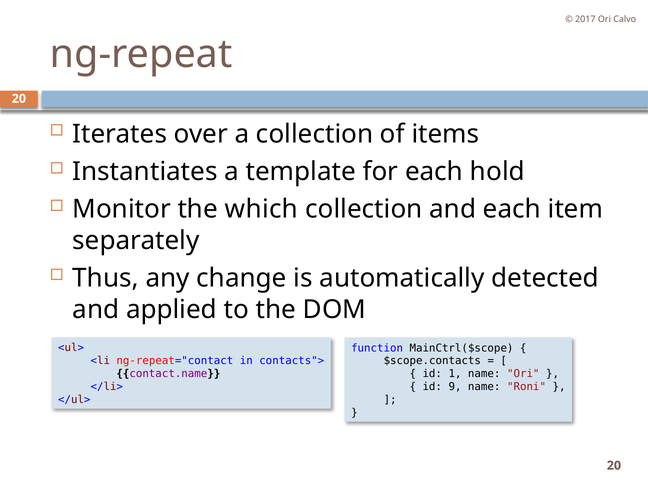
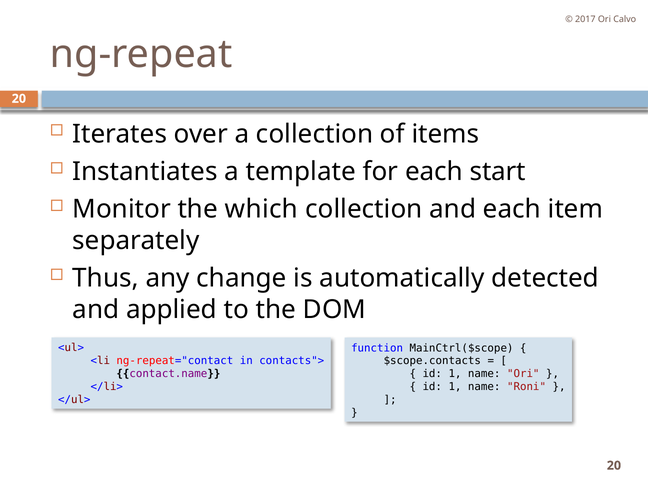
hold: hold -> start
9 at (455, 387): 9 -> 1
